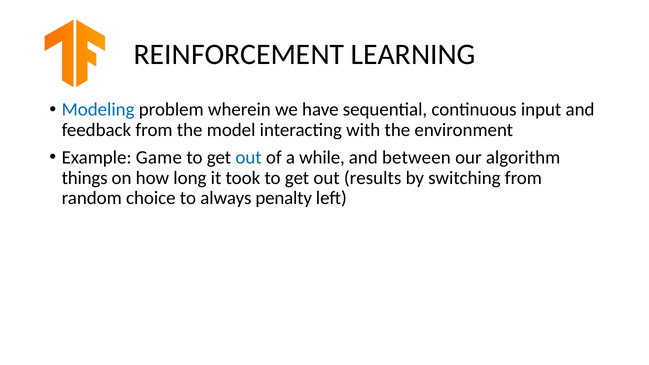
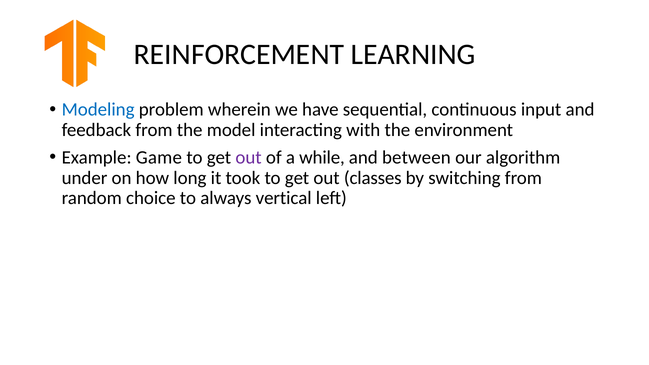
out at (249, 157) colour: blue -> purple
things: things -> under
results: results -> classes
penalty: penalty -> vertical
